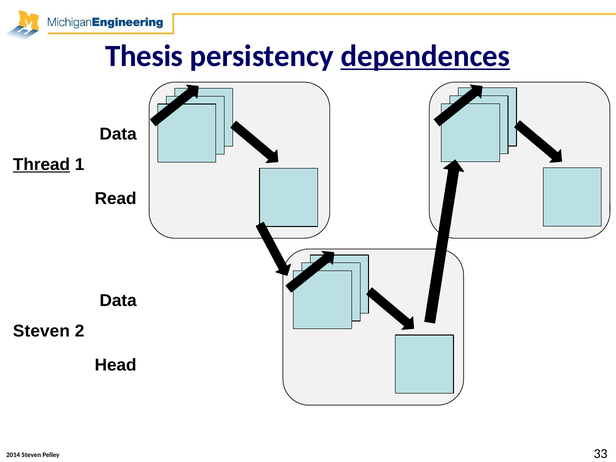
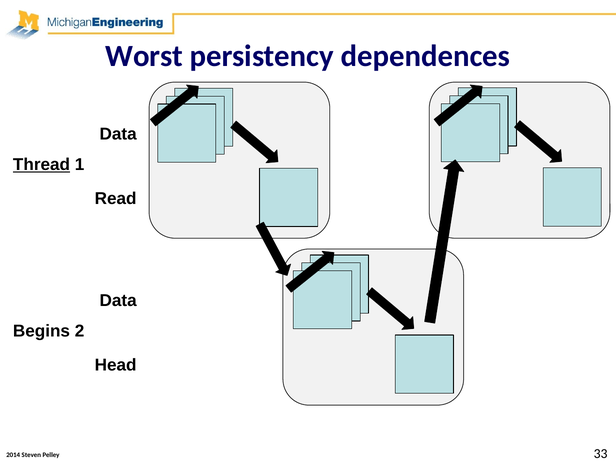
Thesis: Thesis -> Worst
dependences underline: present -> none
Steven at (41, 331): Steven -> Begins
